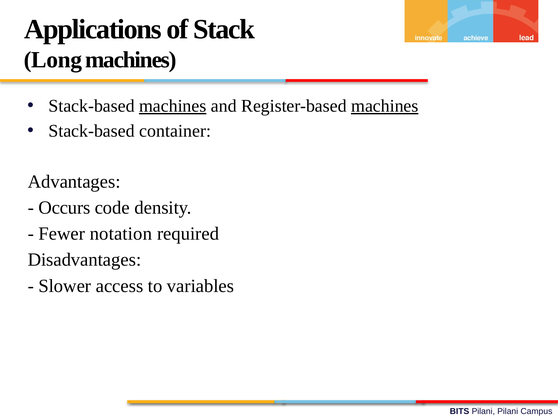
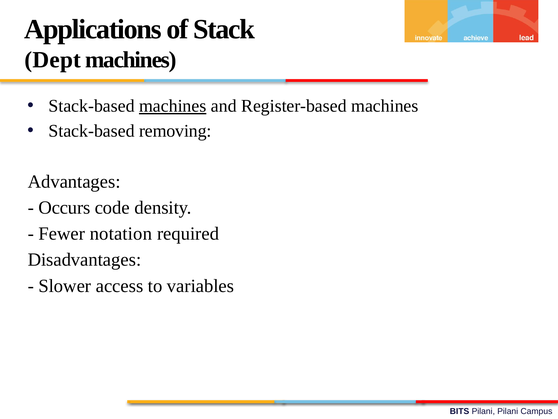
Long: Long -> Dept
machines at (385, 106) underline: present -> none
container: container -> removing
